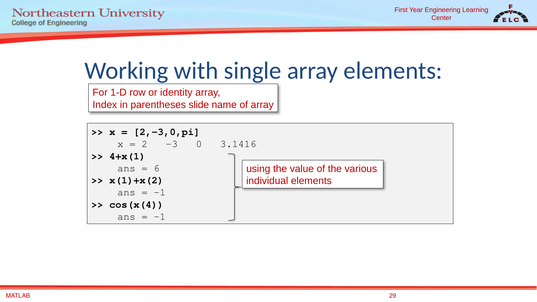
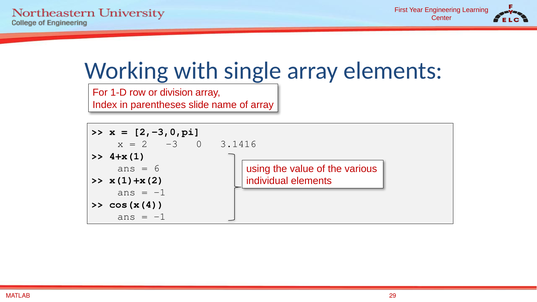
identity: identity -> division
